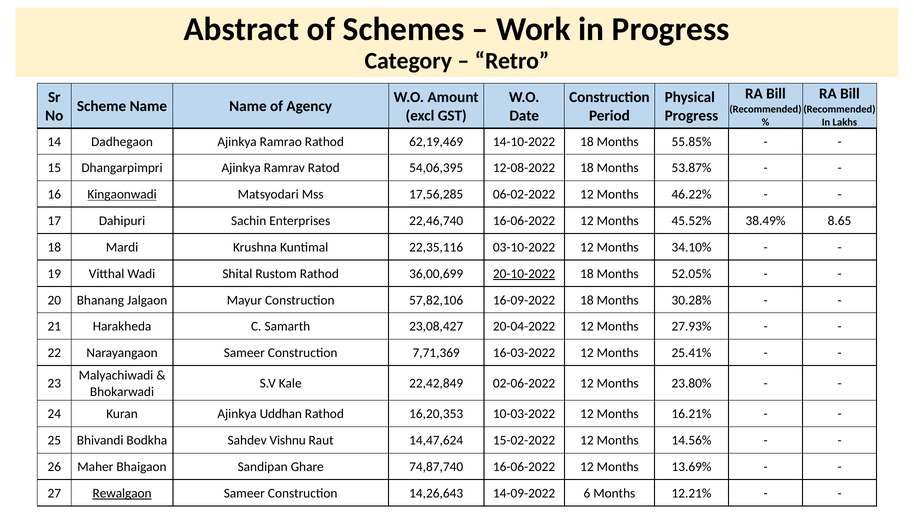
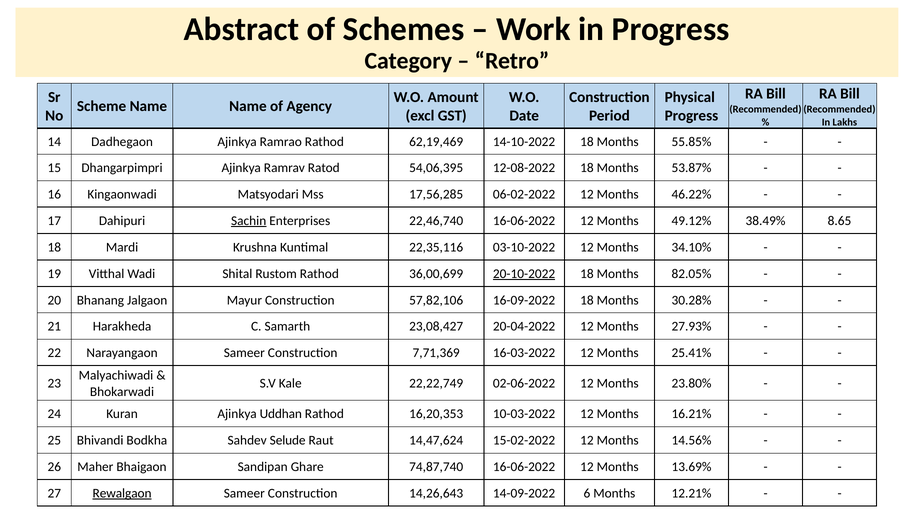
Kingaonwadi underline: present -> none
Sachin underline: none -> present
45.52%: 45.52% -> 49.12%
52.05%: 52.05% -> 82.05%
22,42,849: 22,42,849 -> 22,22,749
Vishnu: Vishnu -> Selude
